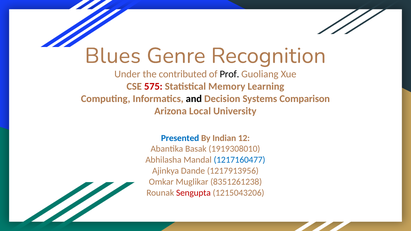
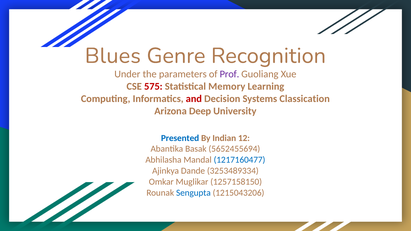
contributed: contributed -> parameters
Prof colour: black -> purple
and colour: black -> red
Comparison: Comparison -> Classication
Local: Local -> Deep
1919308010: 1919308010 -> 5652455694
1217913956: 1217913956 -> 3253489334
8351261238: 8351261238 -> 1257158150
Sengupta colour: red -> blue
